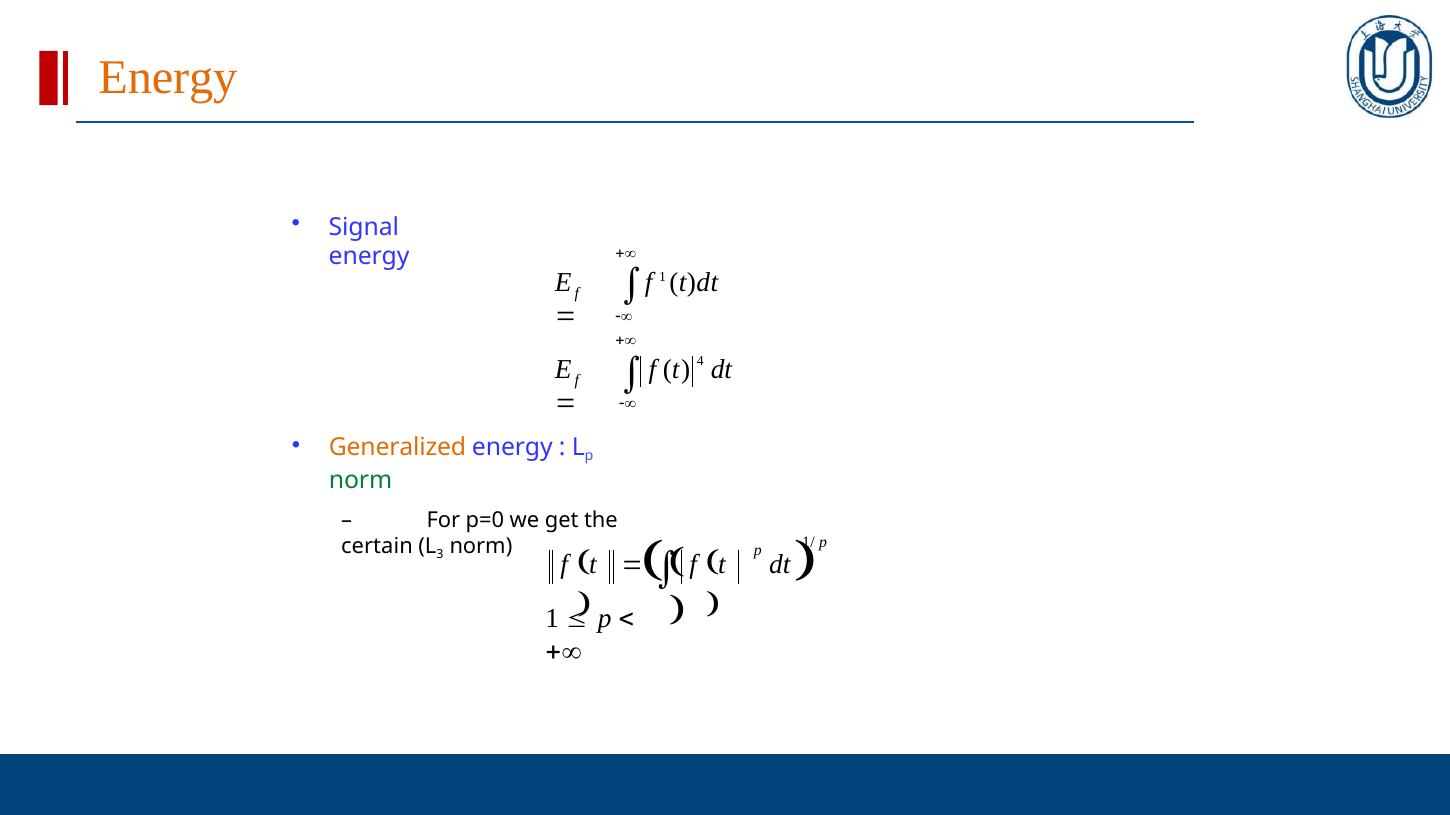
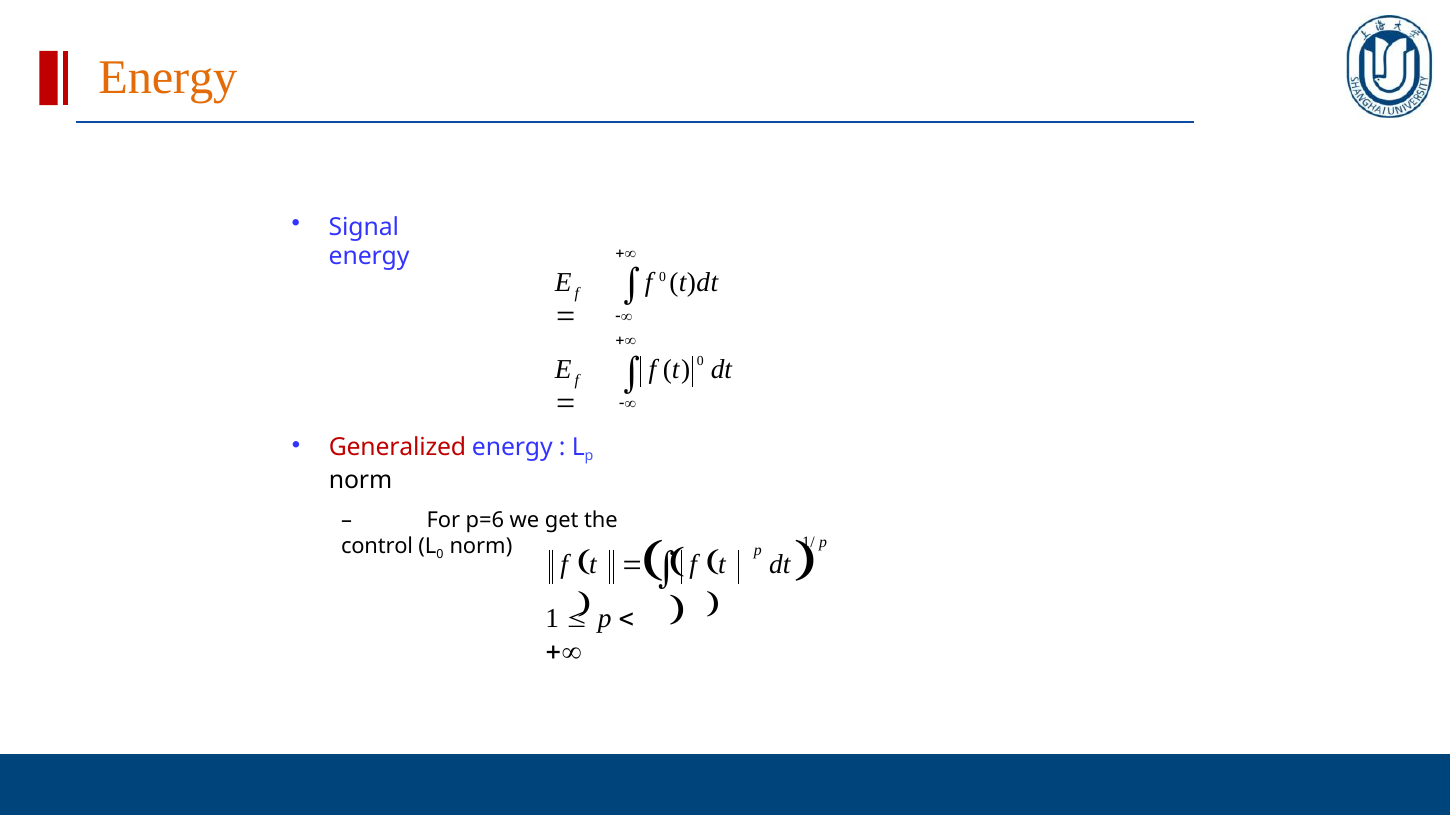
f 1: 1 -> 0
t 4: 4 -> 0
Generalized colour: orange -> red
norm at (361, 481) colour: green -> black
p=0: p=0 -> p=6
certain: certain -> control
3 at (440, 554): 3 -> 0
